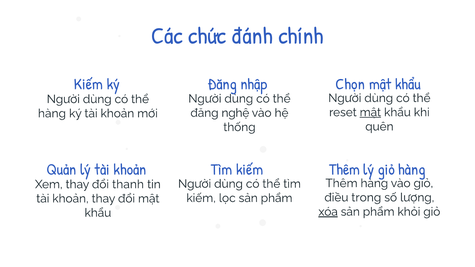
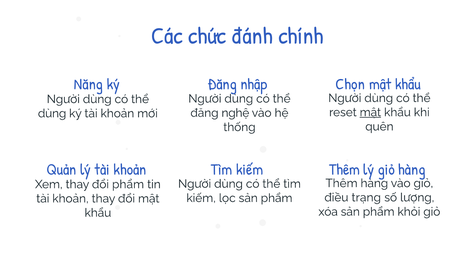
Kiếm at (88, 84): Kiếm -> Năng
hàng at (52, 113): hàng -> dùng
đổi thanh: thanh -> phẩm
trong: trong -> trạng
xóa underline: present -> none
